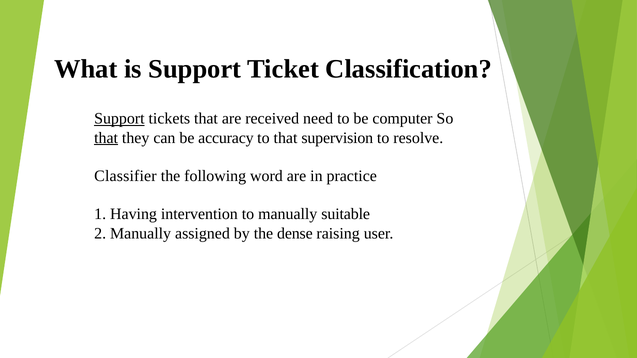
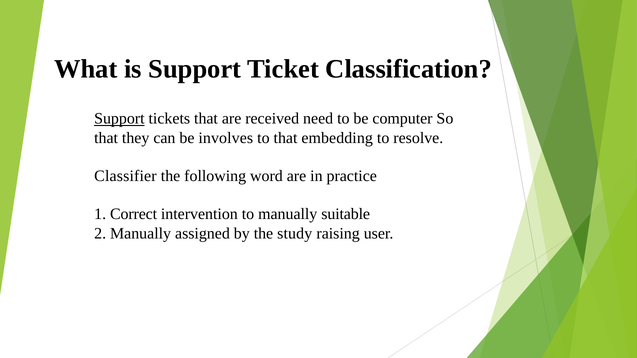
that at (106, 138) underline: present -> none
accuracy: accuracy -> involves
supervision: supervision -> embedding
Having: Having -> Correct
dense: dense -> study
